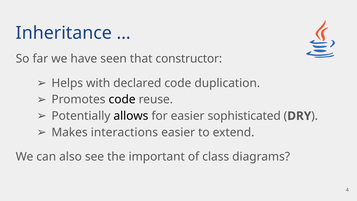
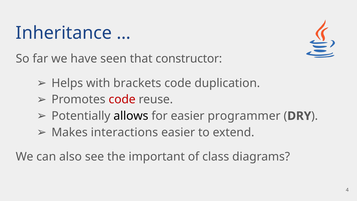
declared: declared -> brackets
code at (122, 99) colour: black -> red
sophisticated: sophisticated -> programmer
